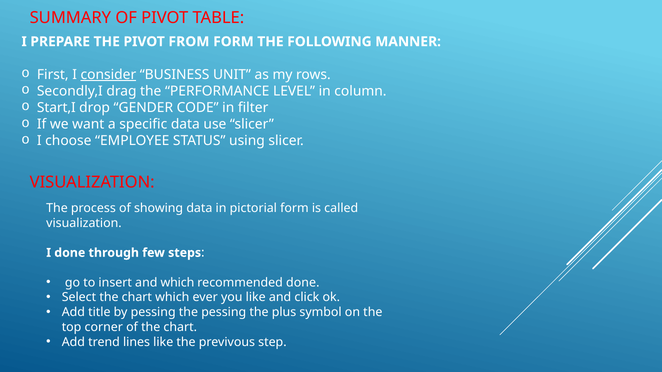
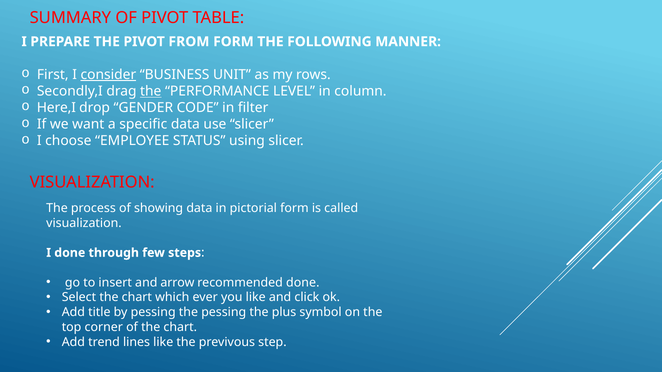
the at (151, 91) underline: none -> present
Start,I: Start,I -> Here,I
and which: which -> arrow
